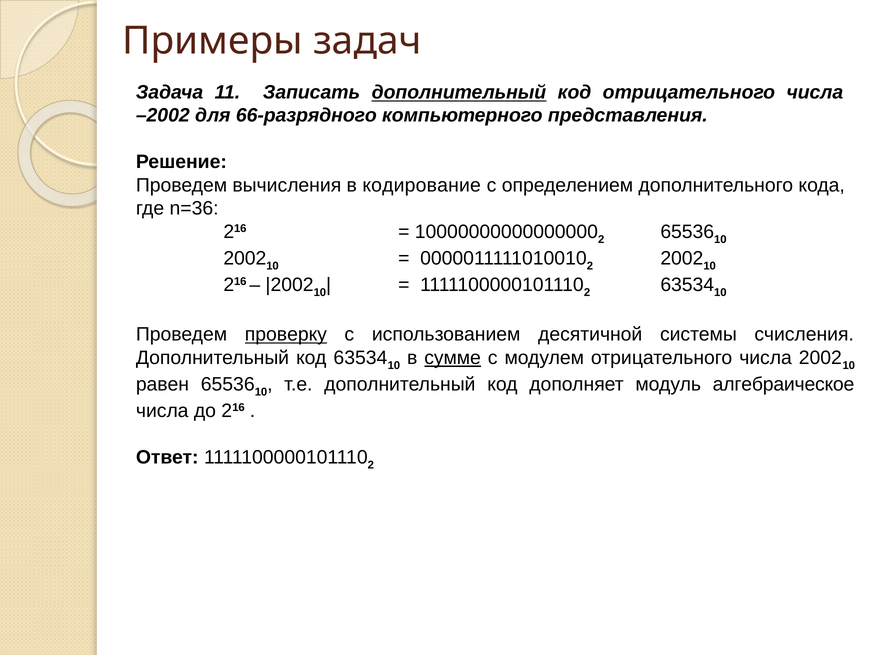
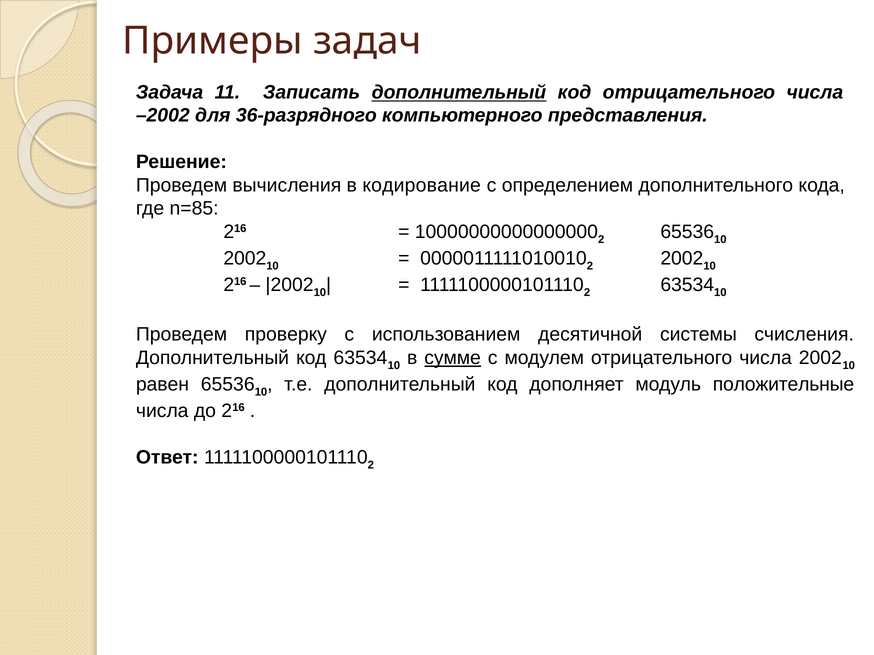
66-разрядного: 66-разрядного -> 36-разрядного
n=36: n=36 -> n=85
проверку underline: present -> none
алгебраическое: алгебраическое -> положительные
